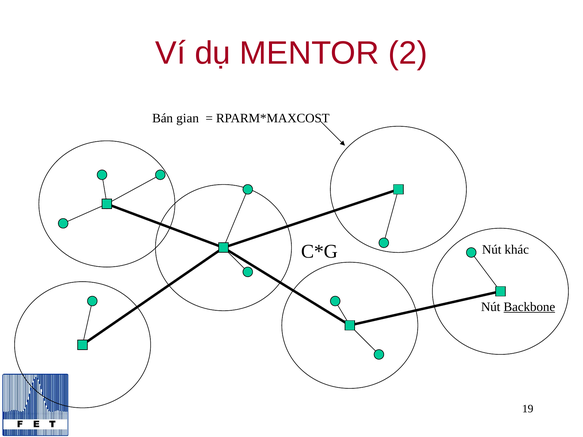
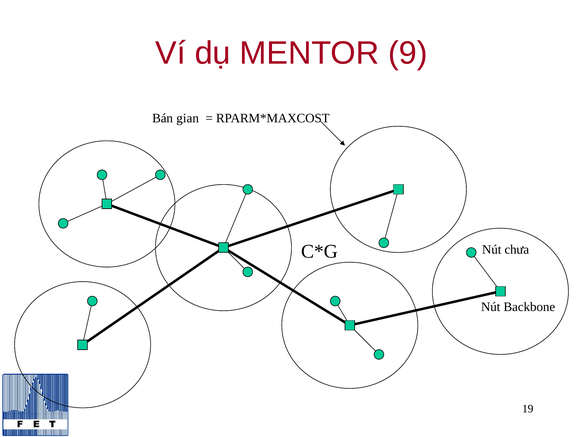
2: 2 -> 9
khác: khác -> chưa
Backbone underline: present -> none
